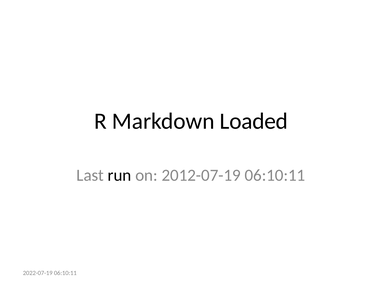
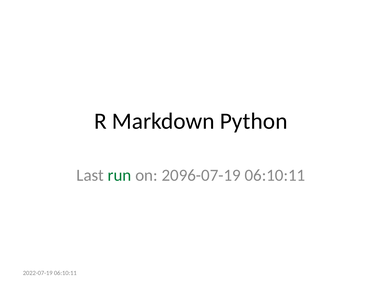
Loaded: Loaded -> Python
run colour: black -> green
2012-07-19: 2012-07-19 -> 2096-07-19
